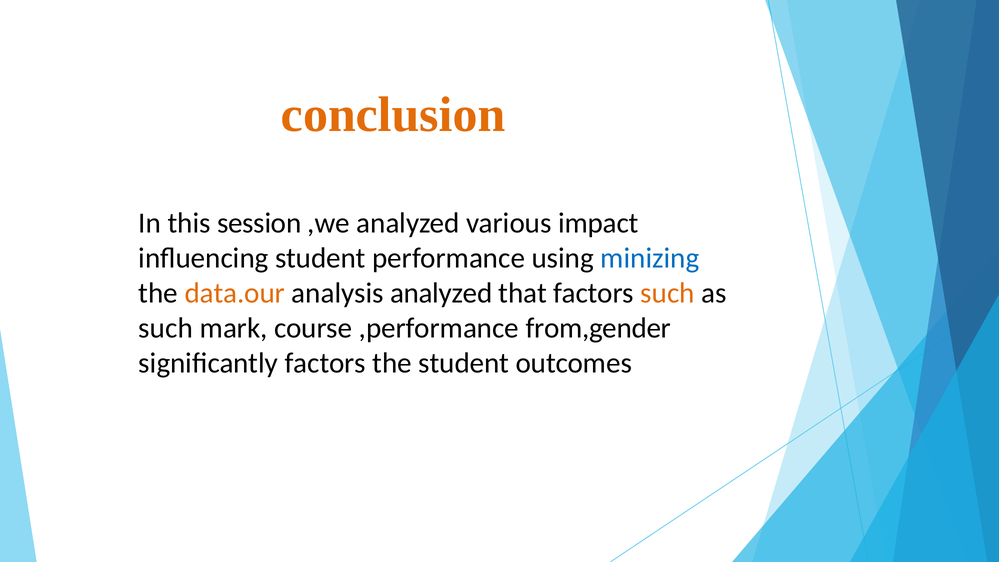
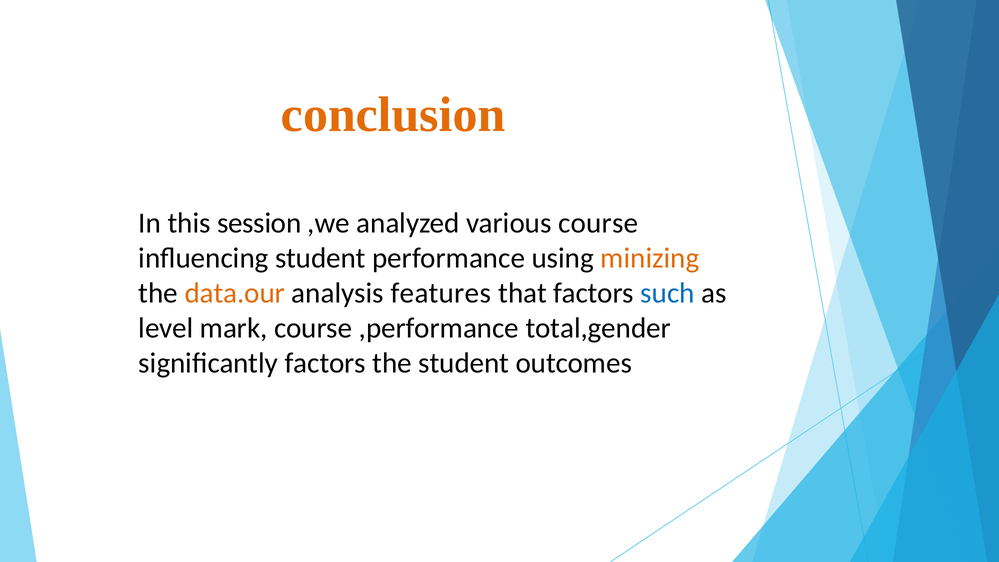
various impact: impact -> course
minizing colour: blue -> orange
analysis analyzed: analyzed -> features
such at (667, 293) colour: orange -> blue
such at (166, 328): such -> level
from,gender: from,gender -> total,gender
